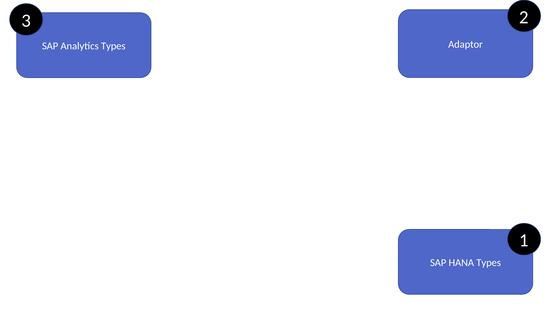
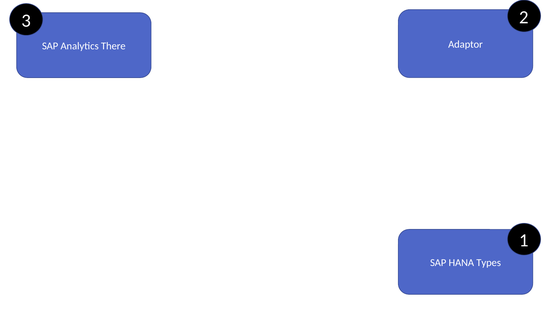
Analytics Types: Types -> There
